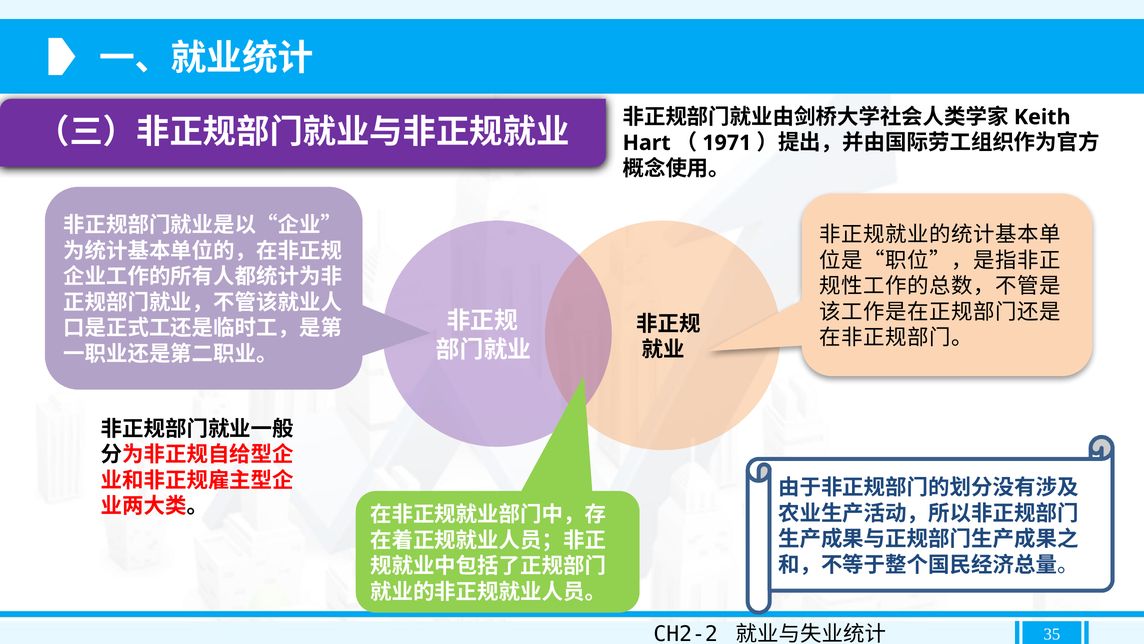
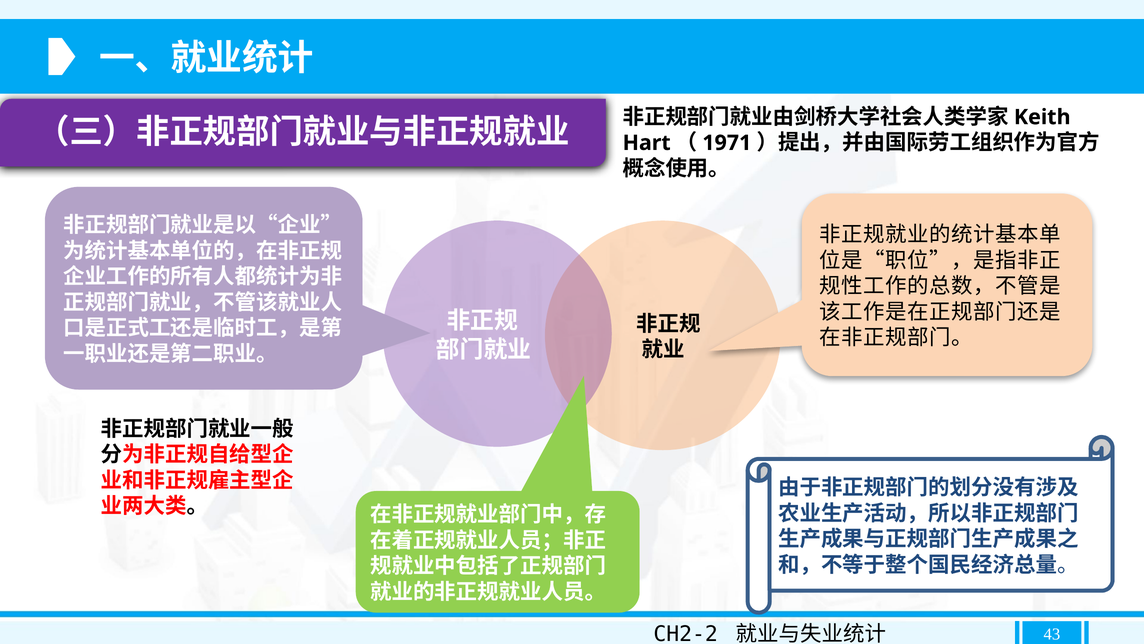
35: 35 -> 43
